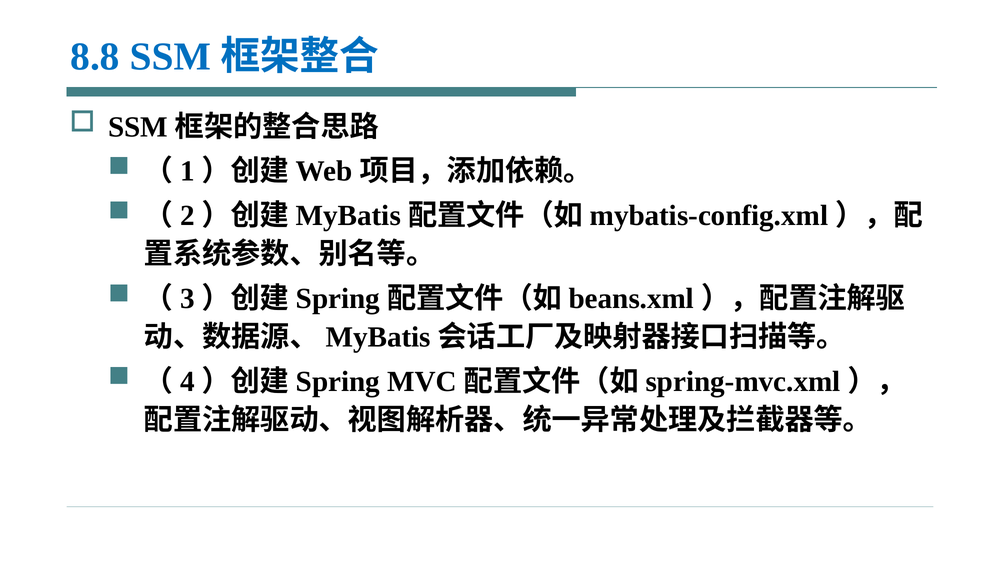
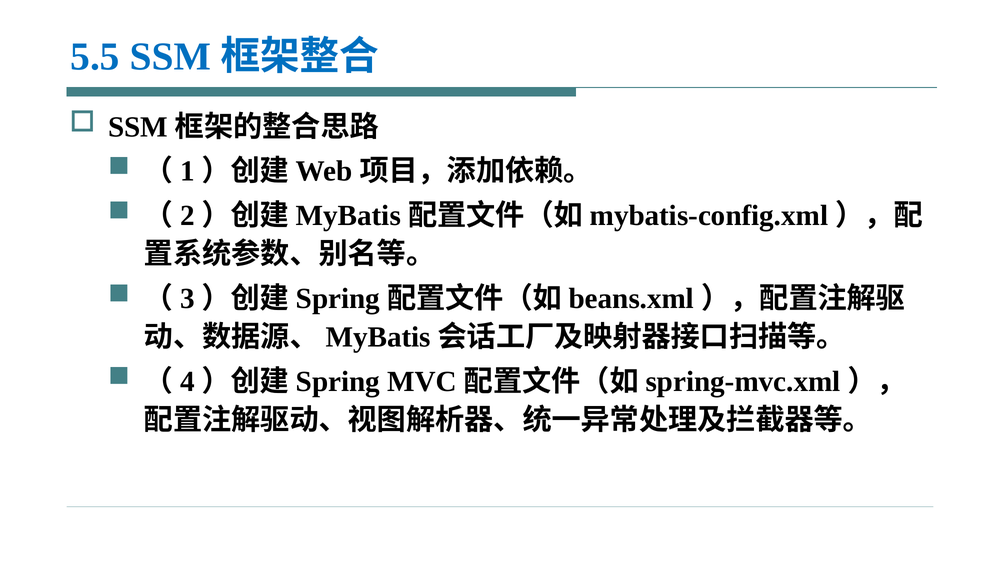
8.8: 8.8 -> 5.5
